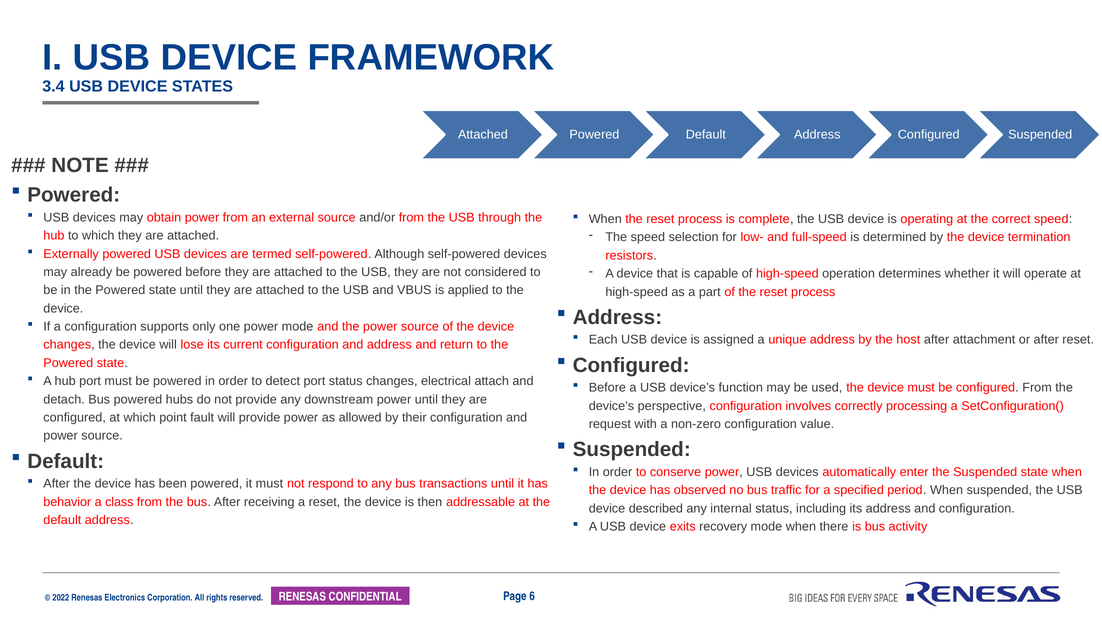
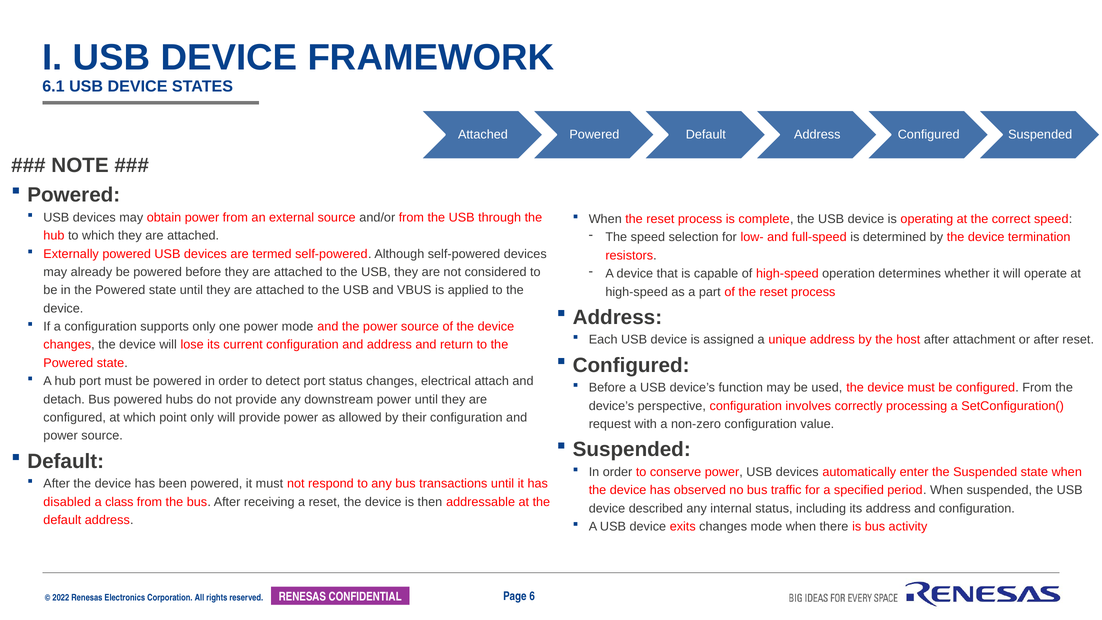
3.4: 3.4 -> 6.1
point fault: fault -> only
behavior: behavior -> disabled
exits recovery: recovery -> changes
